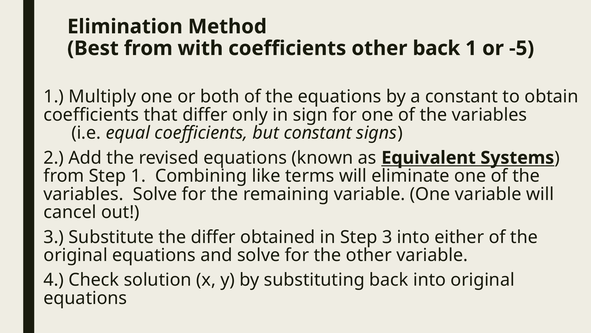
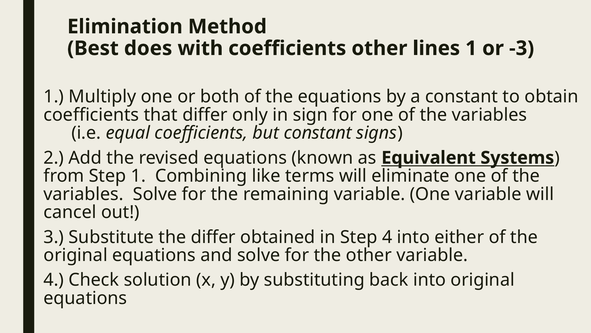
Best from: from -> does
other back: back -> lines
-5: -5 -> -3
Step 3: 3 -> 4
